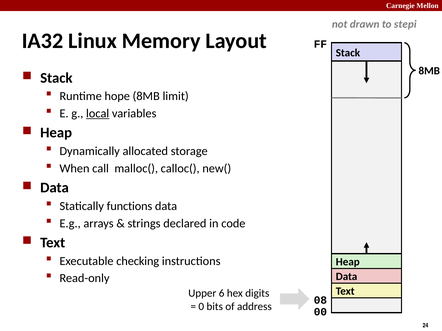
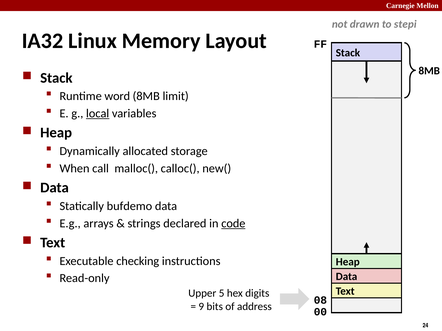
hope: hope -> word
functions: functions -> bufdemo
code underline: none -> present
6: 6 -> 5
0: 0 -> 9
